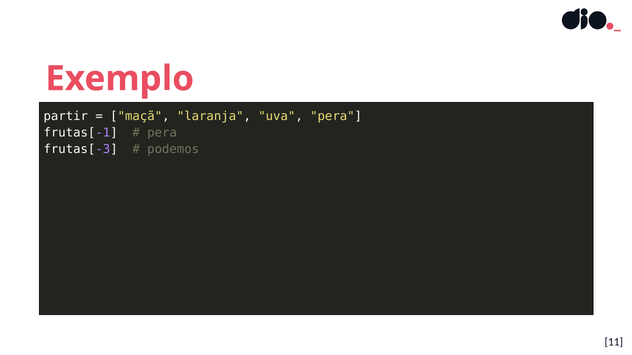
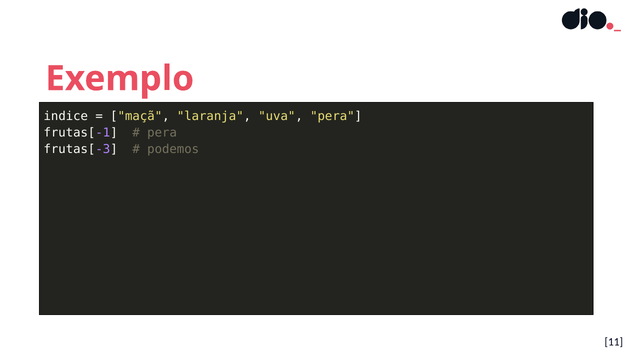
partir: partir -> indice
